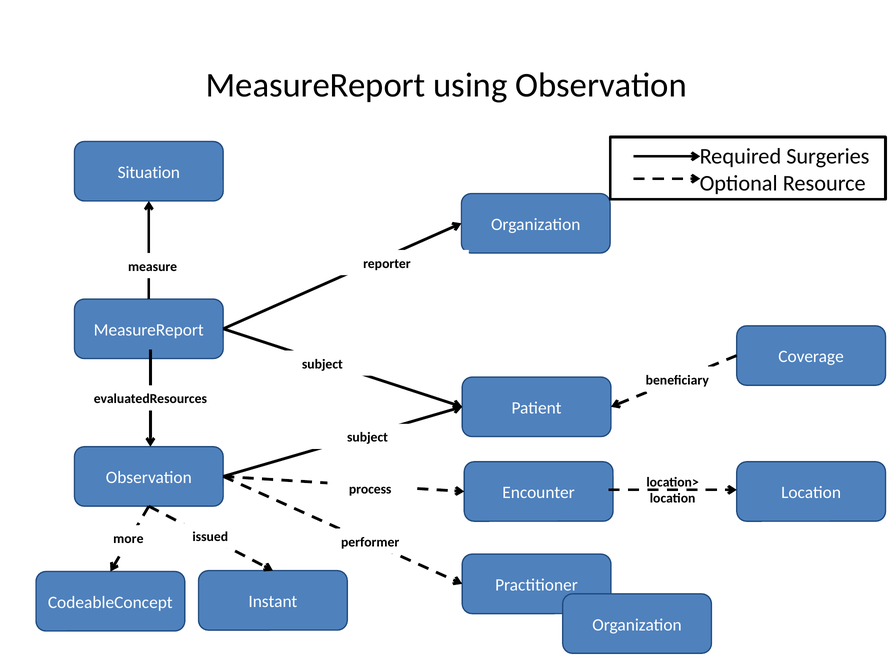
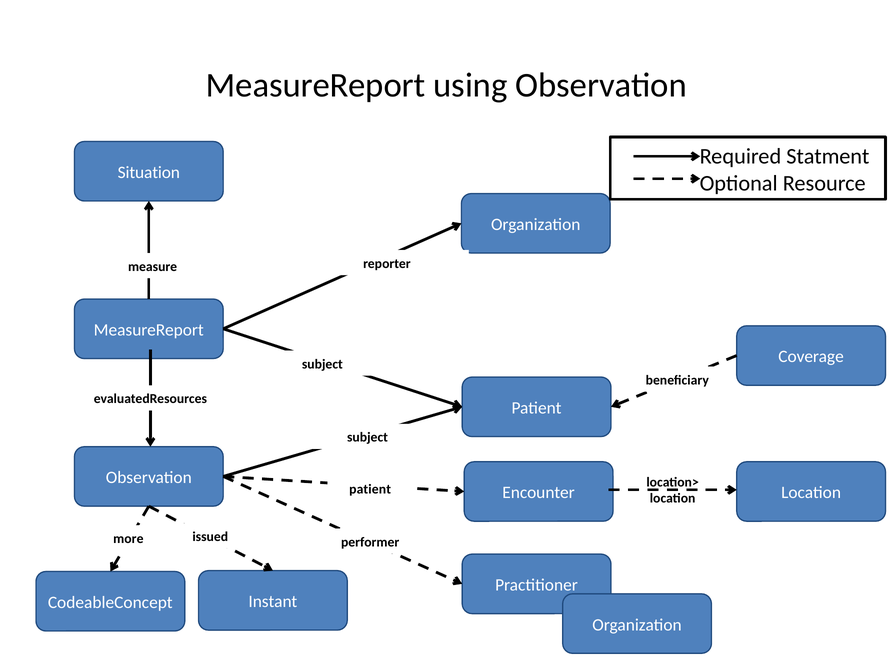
Surgeries: Surgeries -> Statment
process at (370, 489): process -> patient
